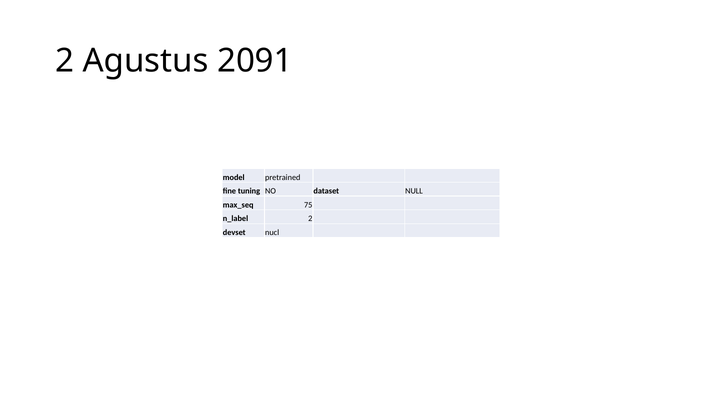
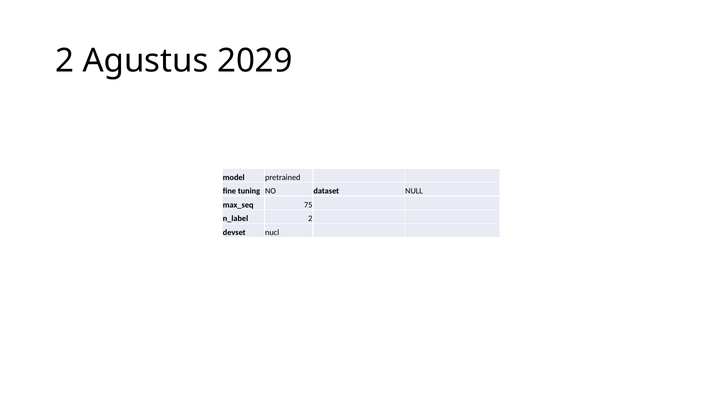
2091: 2091 -> 2029
